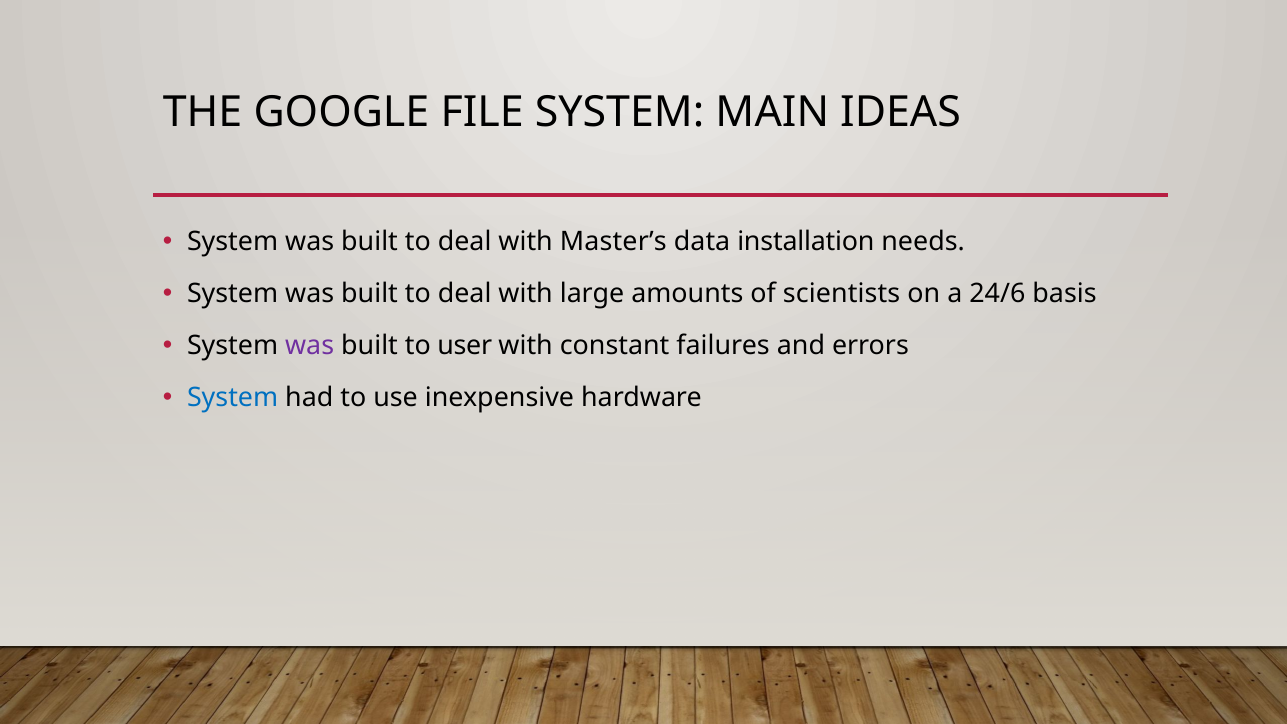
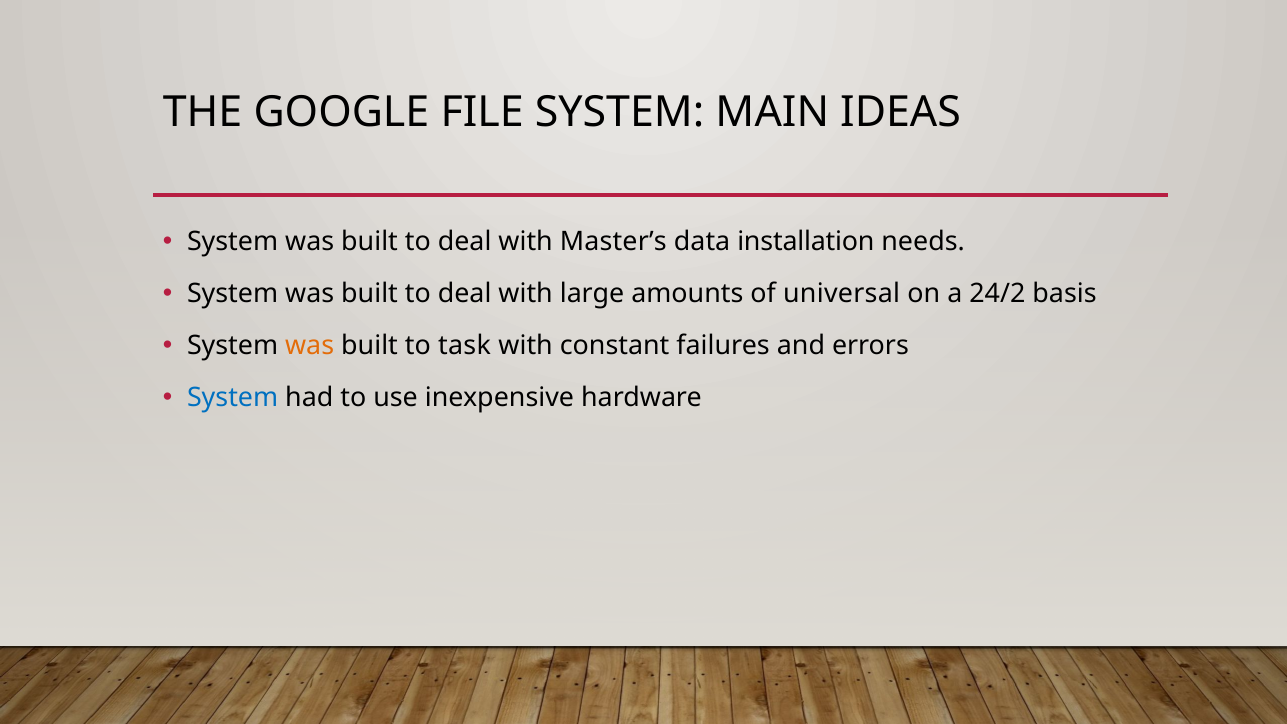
scientists: scientists -> universal
24/6: 24/6 -> 24/2
was at (310, 346) colour: purple -> orange
user: user -> task
